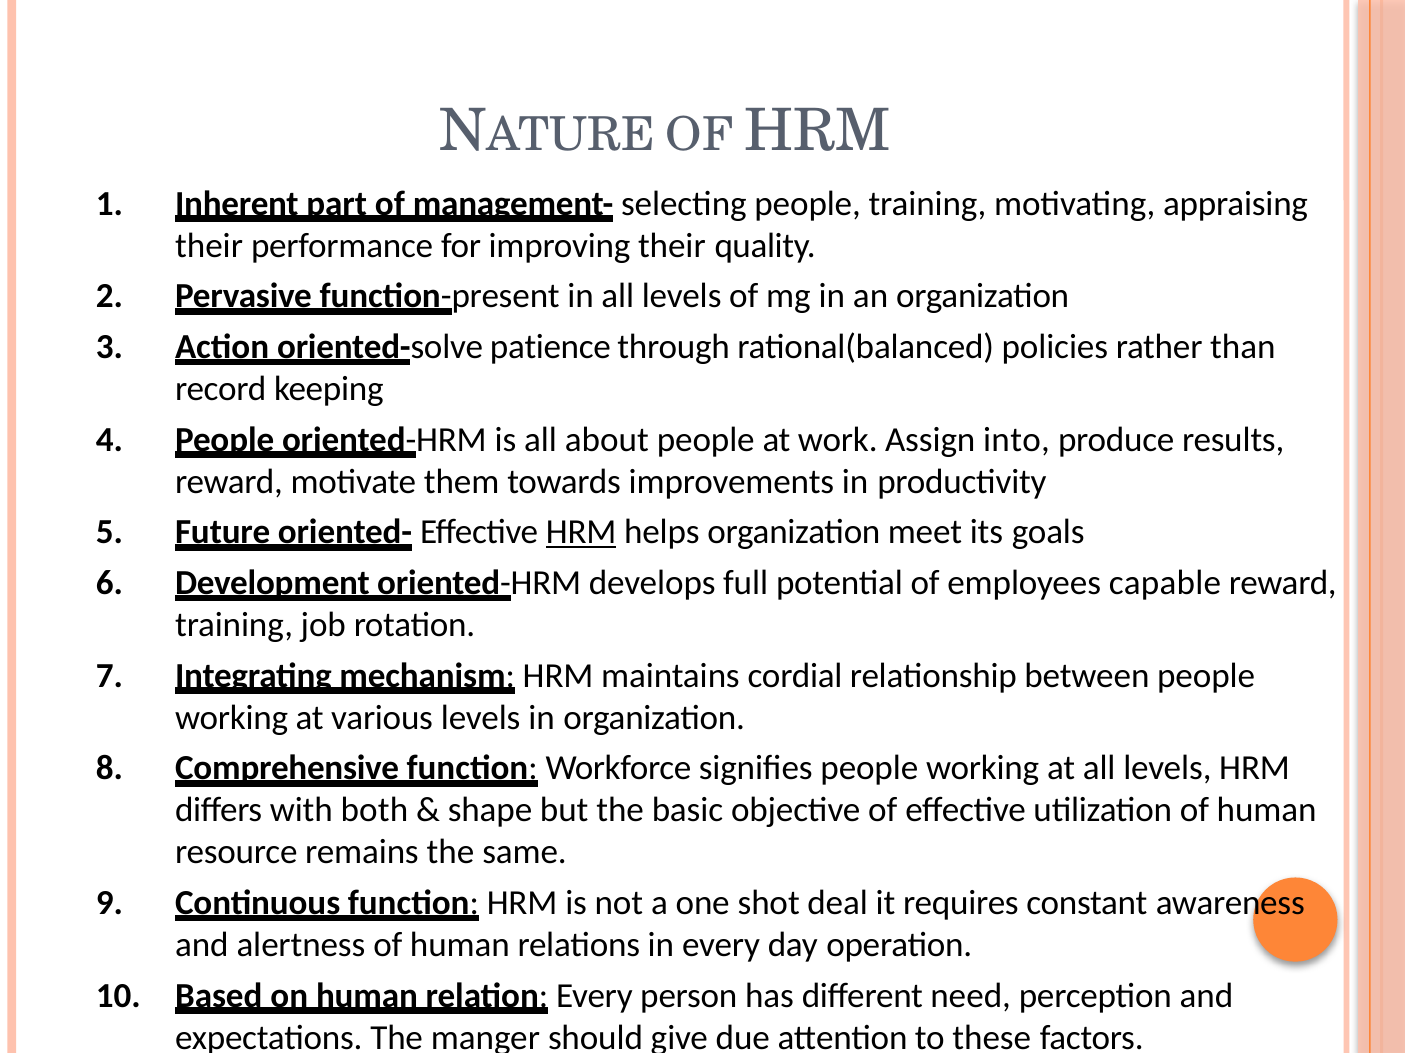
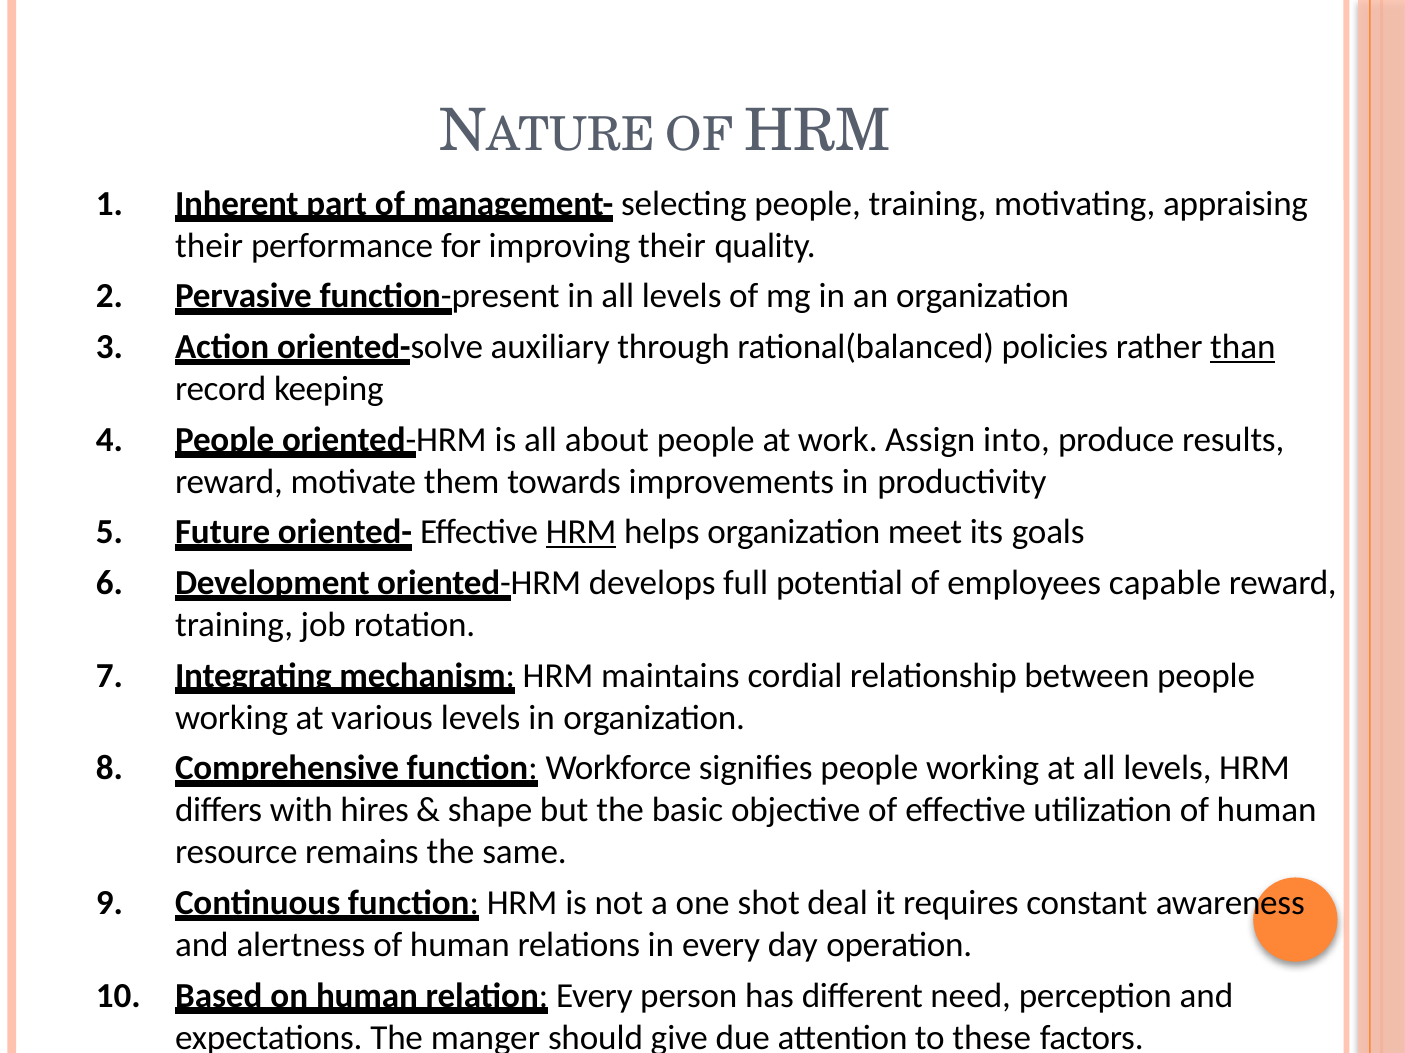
patience: patience -> auxiliary
than underline: none -> present
both: both -> hires
